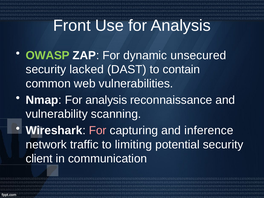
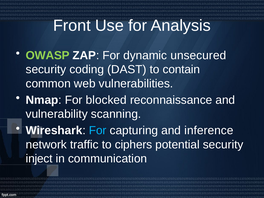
lacked: lacked -> coding
Nmap For analysis: analysis -> blocked
For at (98, 130) colour: pink -> light blue
limiting: limiting -> ciphers
client: client -> inject
